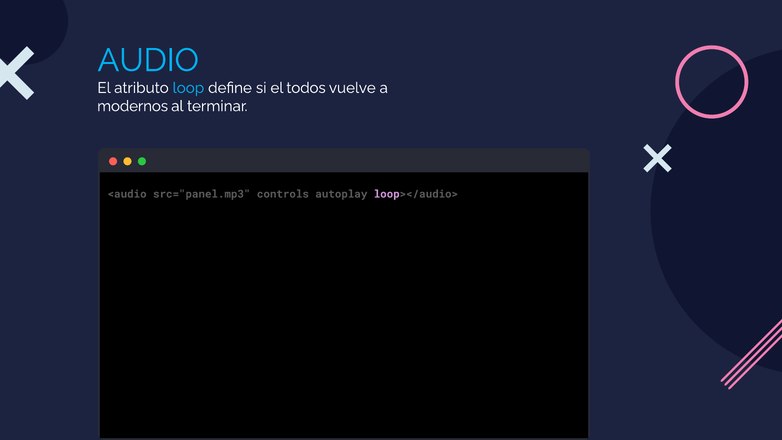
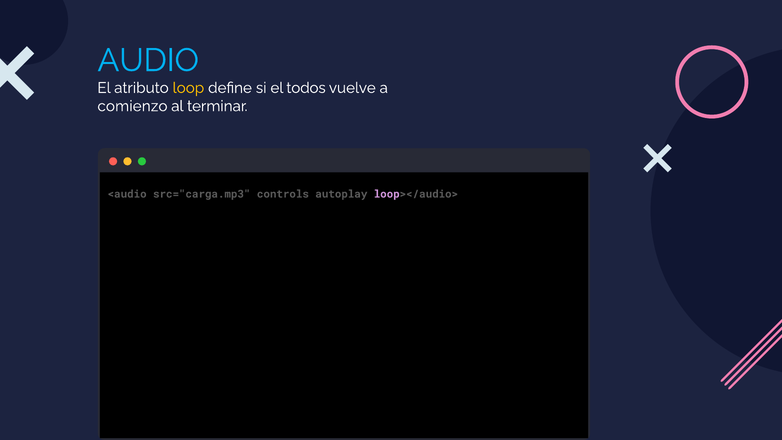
loop colour: light blue -> yellow
modernos: modernos -> comienzo
src="panel.mp3: src="panel.mp3 -> src="carga.mp3
